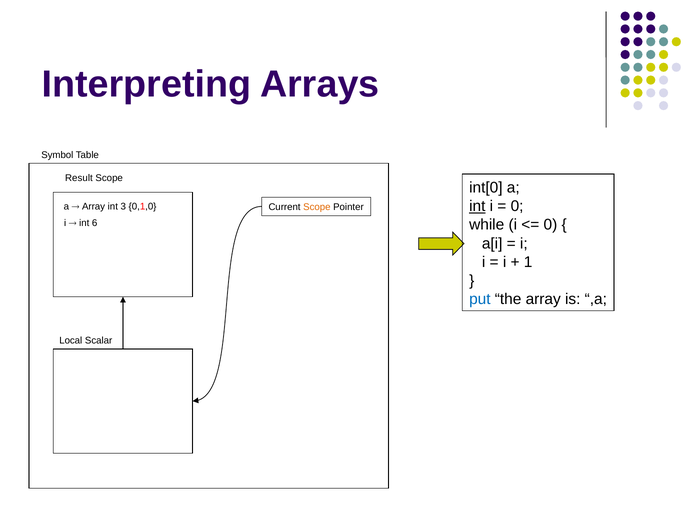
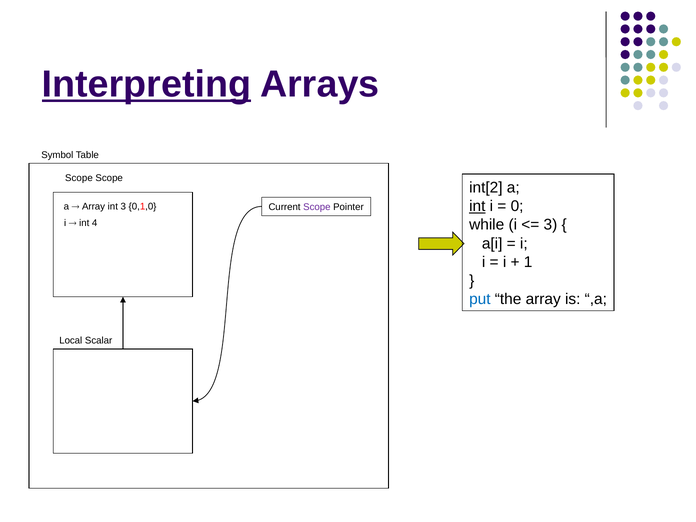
Interpreting underline: none -> present
Result at (79, 178): Result -> Scope
int[0: int[0 -> int[2
Scope at (317, 207) colour: orange -> purple
0 at (550, 225): 0 -> 3
6: 6 -> 4
